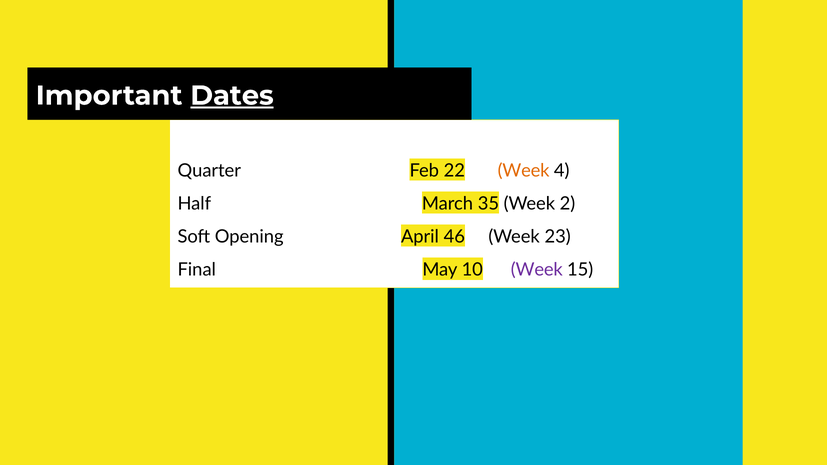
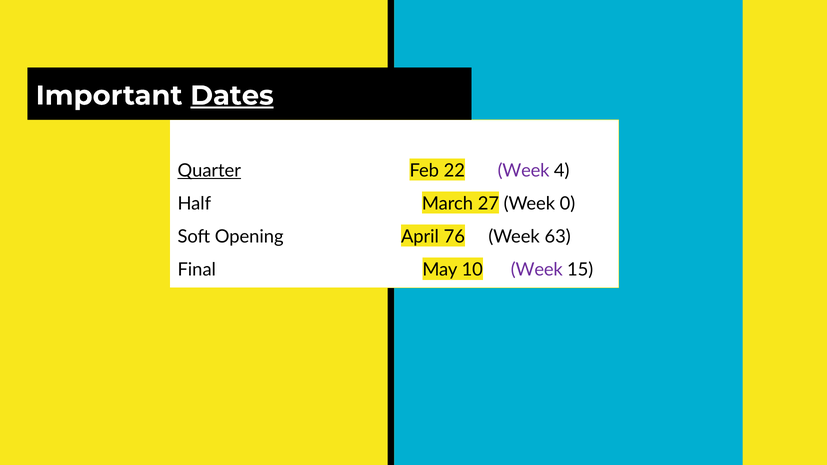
Quarter underline: none -> present
Week at (524, 171) colour: orange -> purple
35: 35 -> 27
2: 2 -> 0
46: 46 -> 76
23: 23 -> 63
